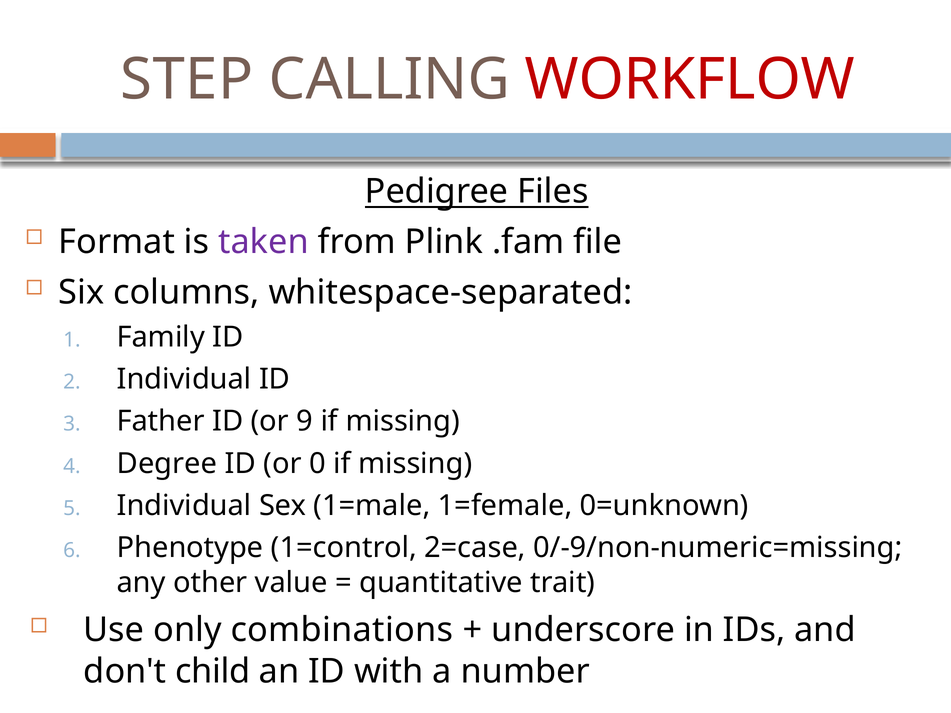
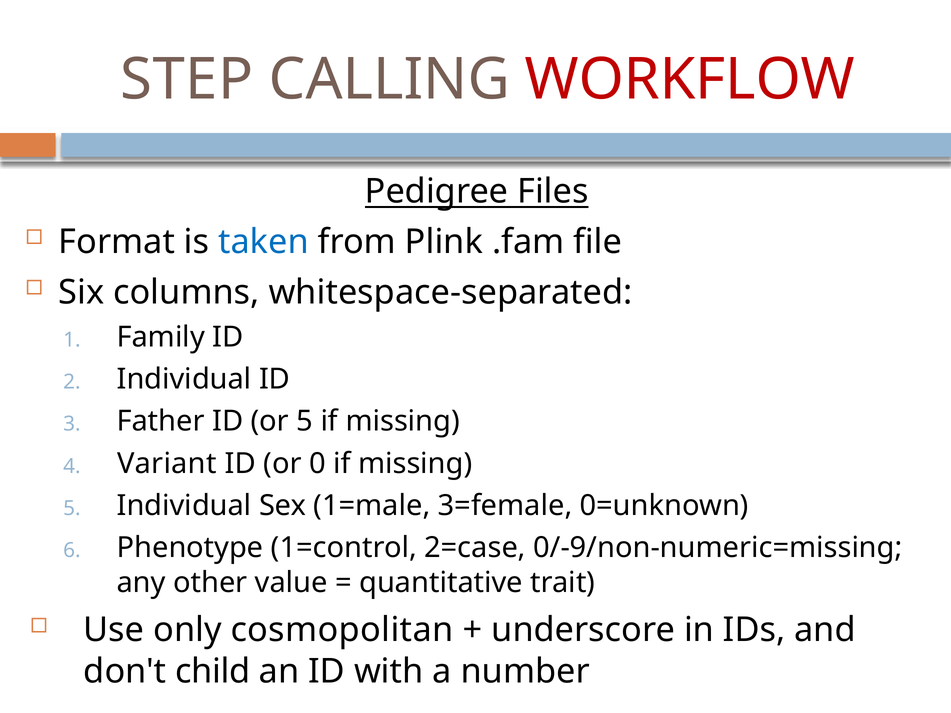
taken colour: purple -> blue
or 9: 9 -> 5
Degree: Degree -> Variant
1=female: 1=female -> 3=female
combinations: combinations -> cosmopolitan
